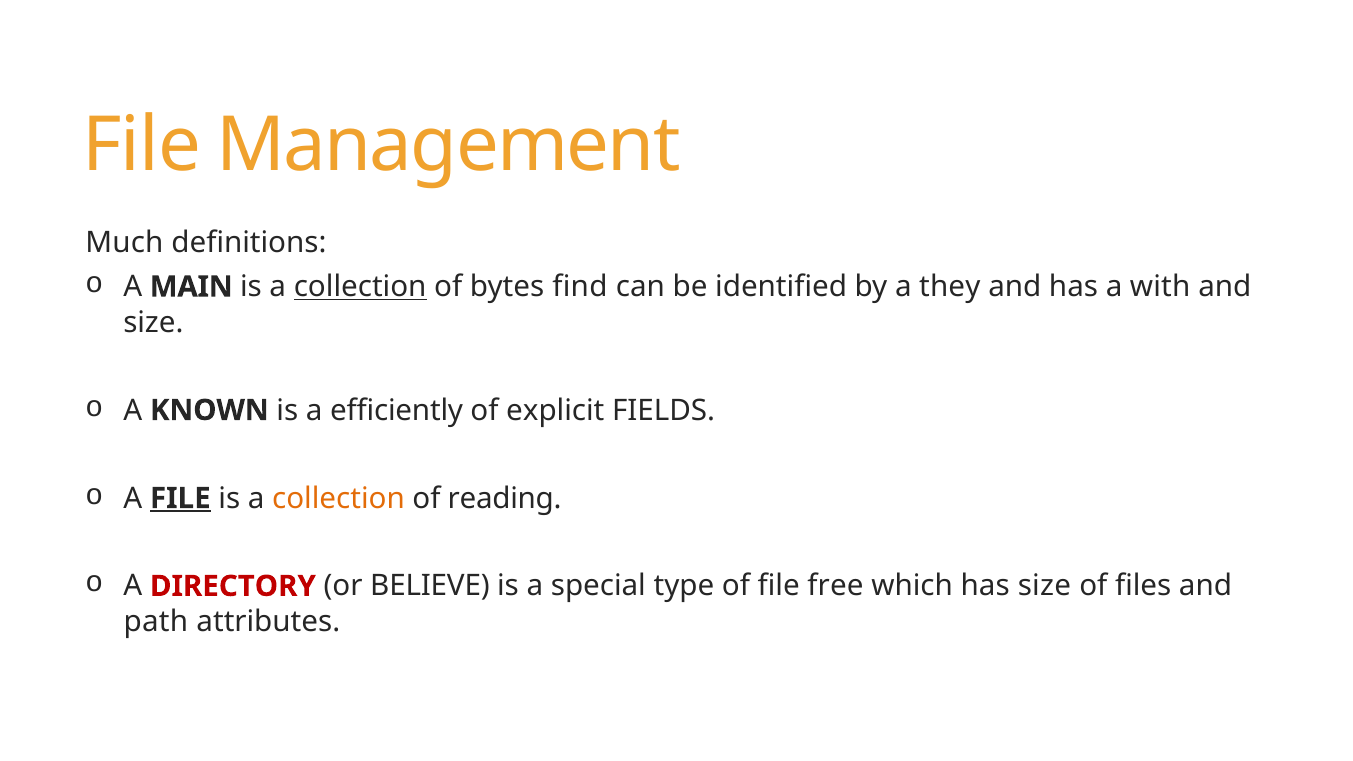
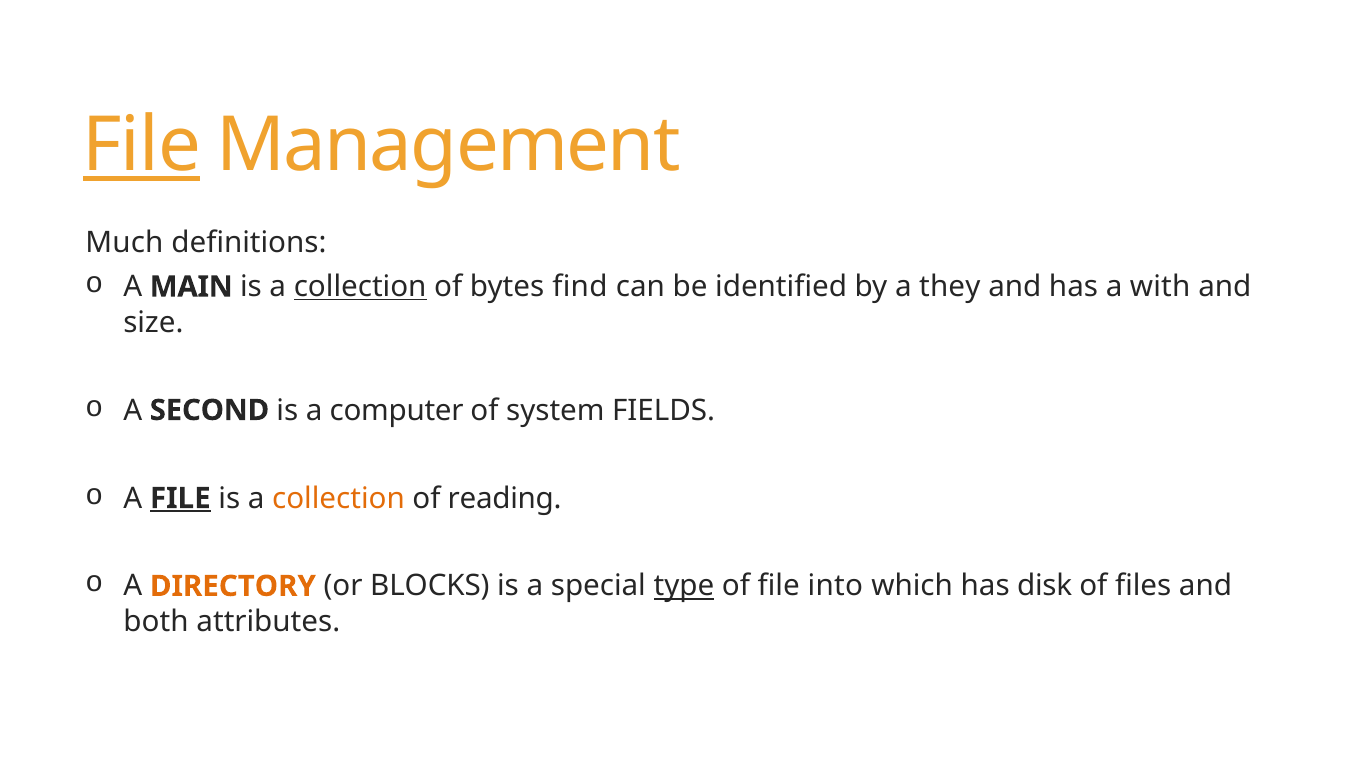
File at (142, 146) underline: none -> present
KNOWN: KNOWN -> SECOND
efficiently: efficiently -> computer
explicit: explicit -> system
DIRECTORY colour: red -> orange
BELIEVE: BELIEVE -> BLOCKS
type underline: none -> present
free: free -> into
has size: size -> disk
path: path -> both
